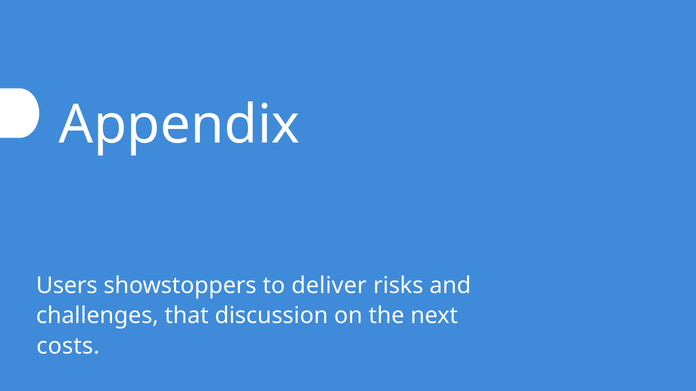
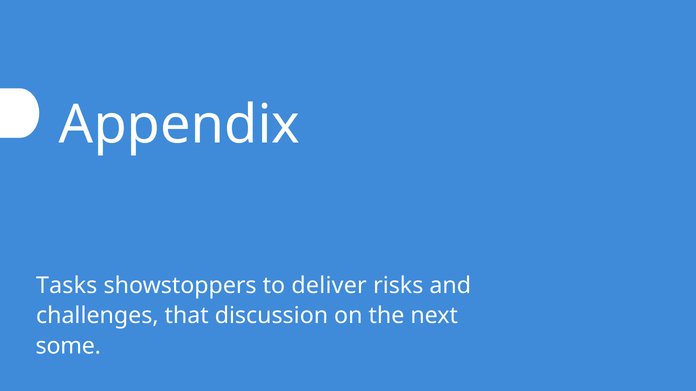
Users: Users -> Tasks
costs: costs -> some
